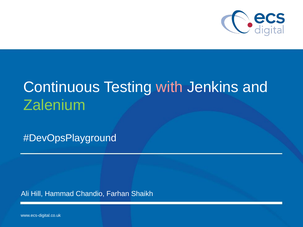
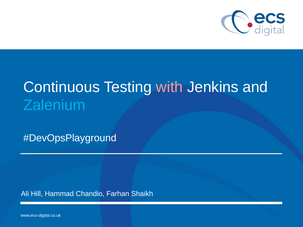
Zalenium colour: light green -> light blue
